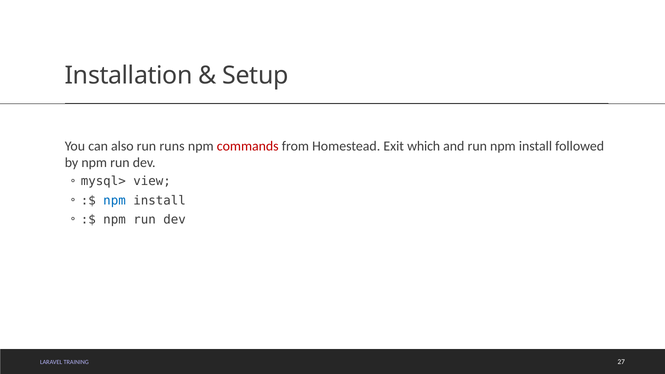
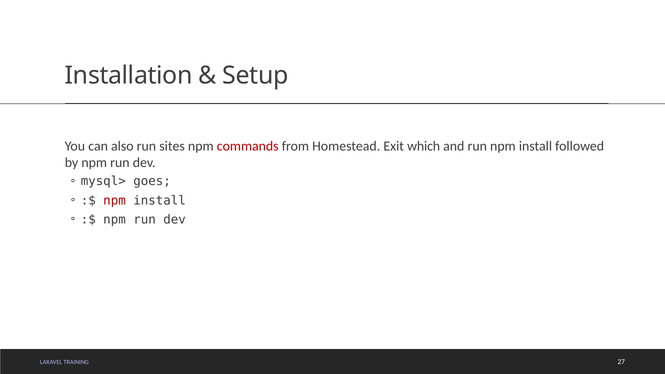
runs: runs -> sites
view: view -> goes
npm at (115, 200) colour: blue -> red
